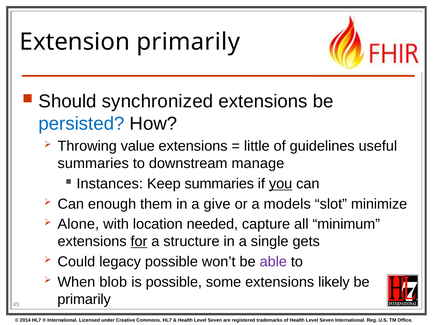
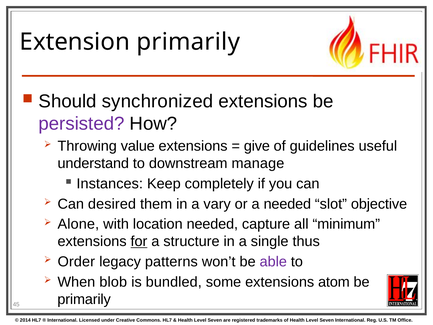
persisted colour: blue -> purple
little: little -> give
summaries at (93, 163): summaries -> understand
Keep summaries: summaries -> completely
you underline: present -> none
enough: enough -> desired
give: give -> vary
a models: models -> needed
minimize: minimize -> objective
gets: gets -> thus
Could: Could -> Order
legacy possible: possible -> patterns
is possible: possible -> bundled
likely: likely -> atom
